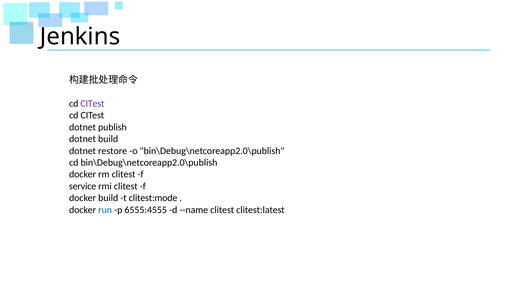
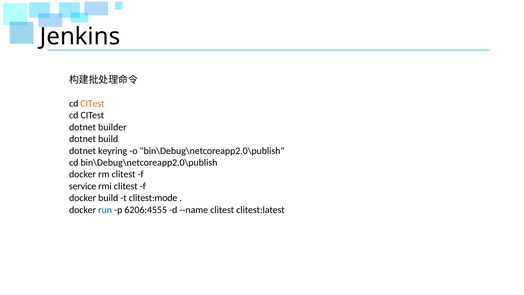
CITest at (92, 104) colour: purple -> orange
publish: publish -> builder
restore: restore -> keyring
6555:4555: 6555:4555 -> 6206:4555
